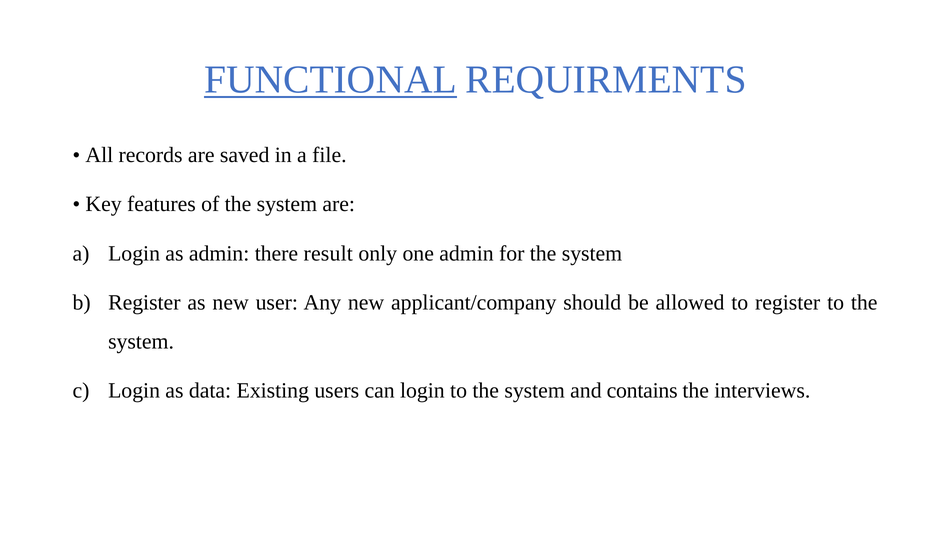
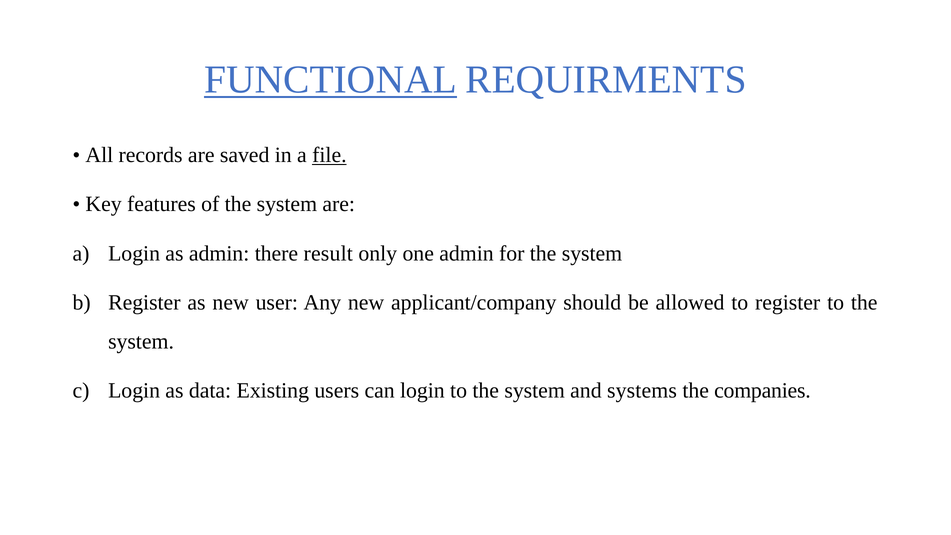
file underline: none -> present
contains: contains -> systems
interviews: interviews -> companies
